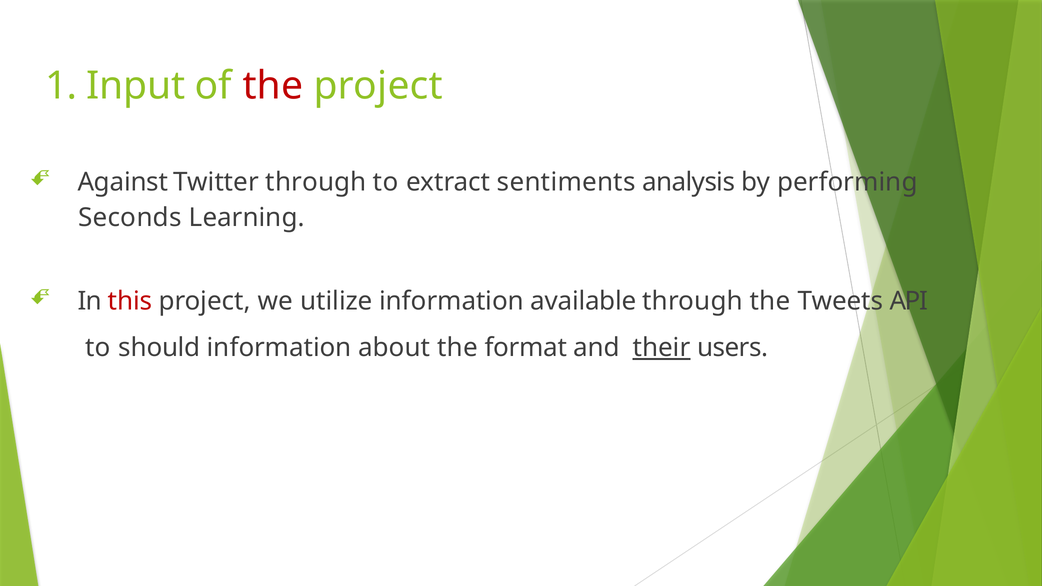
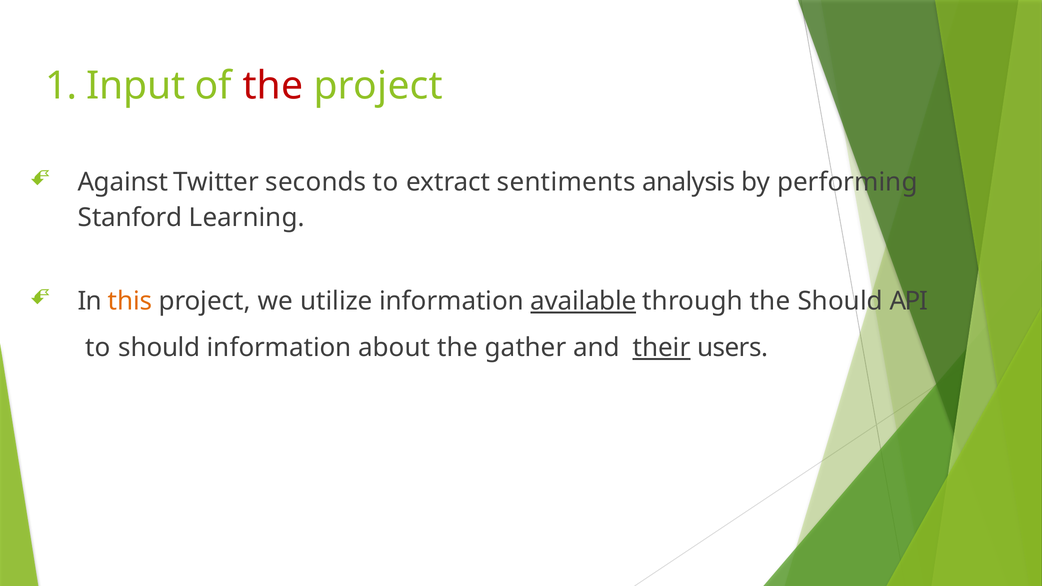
Twitter through: through -> seconds
Seconds: Seconds -> Stanford
this colour: red -> orange
available underline: none -> present
the Tweets: Tweets -> Should
format: format -> gather
